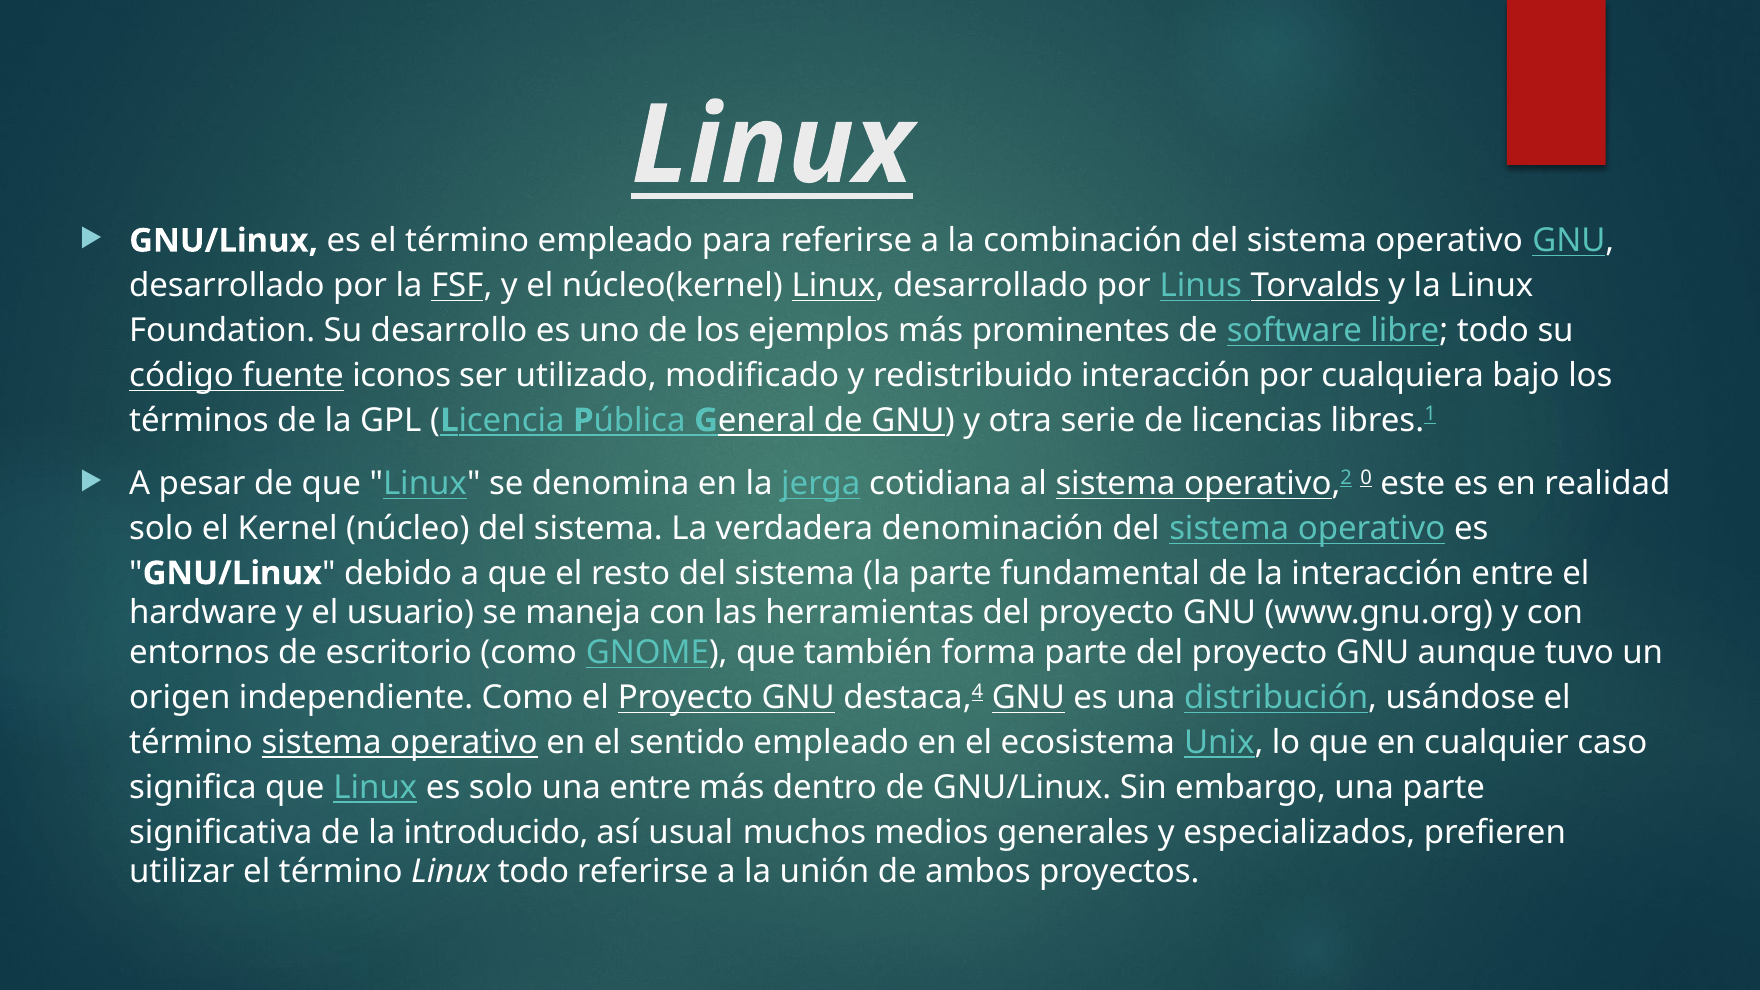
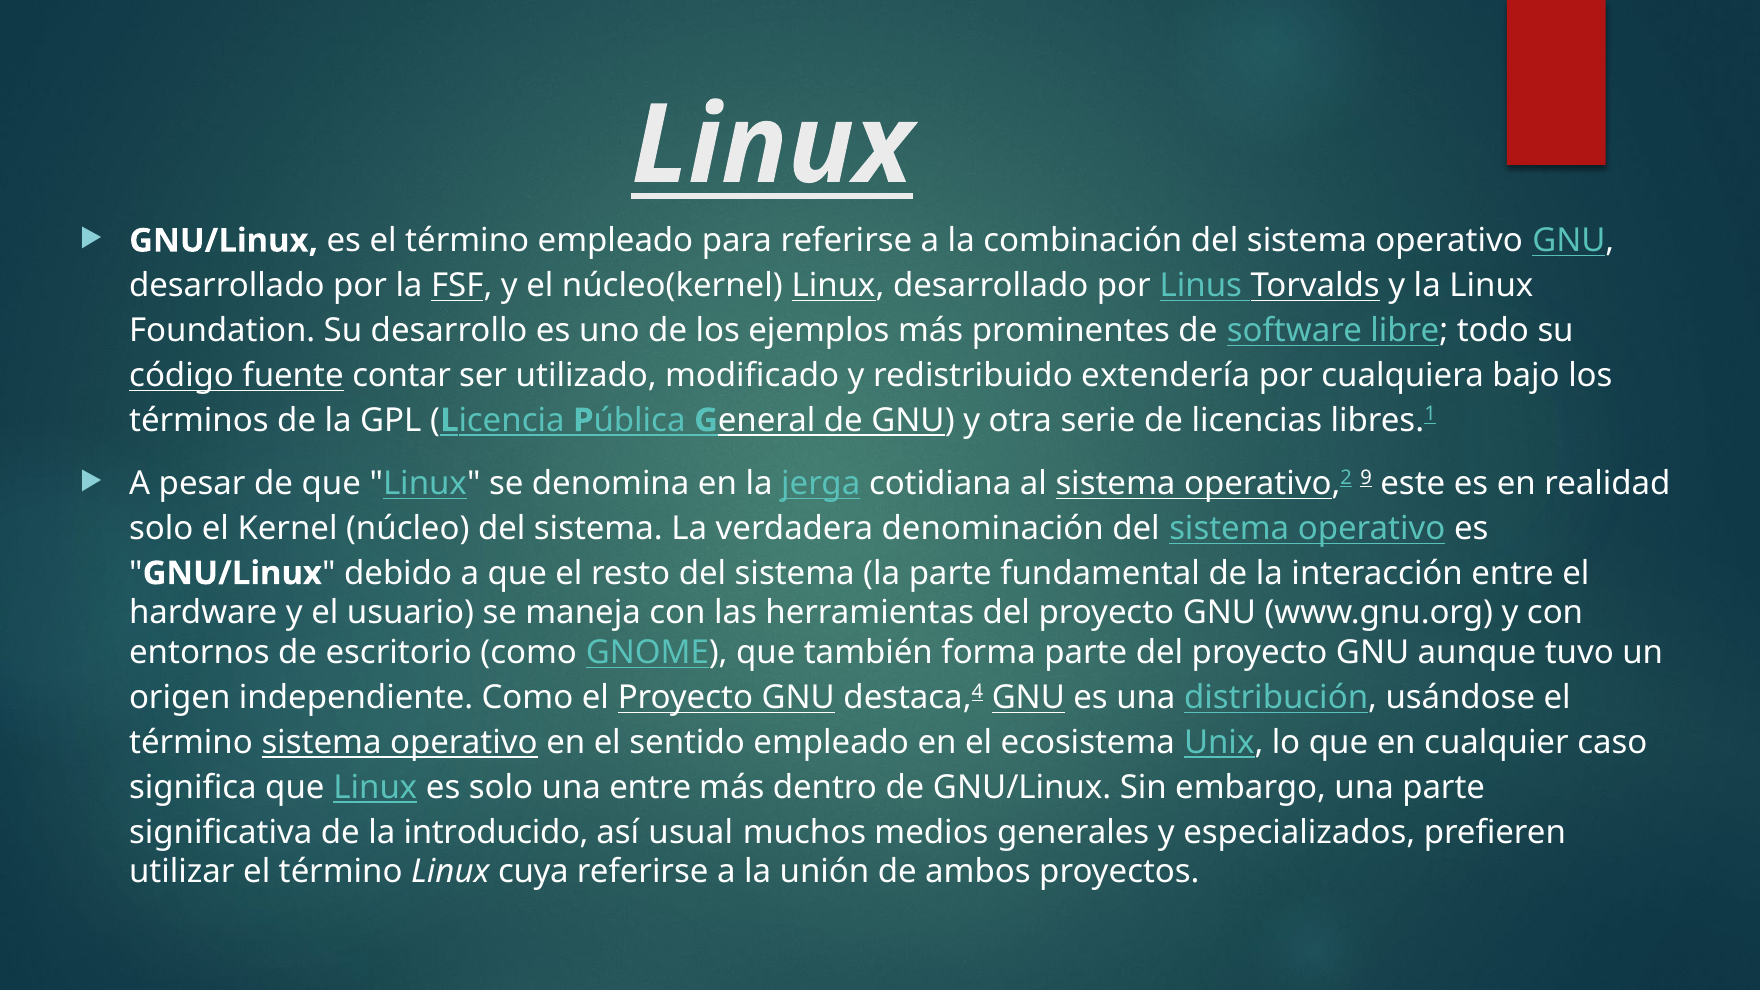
iconos: iconos -> contar
redistribuido interacción: interacción -> extendería
0: 0 -> 9
Linux todo: todo -> cuya
